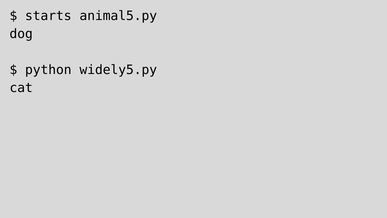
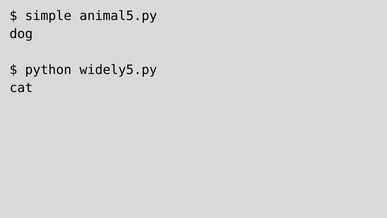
starts: starts -> simple
